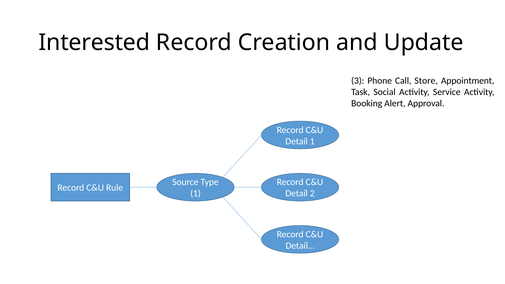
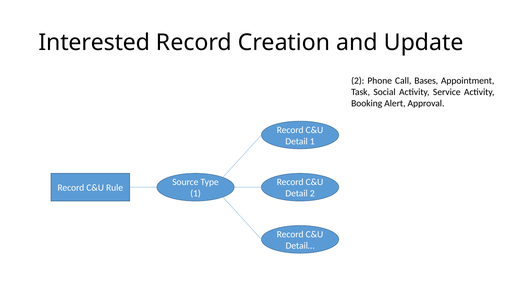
3 at (358, 81): 3 -> 2
Store: Store -> Bases
